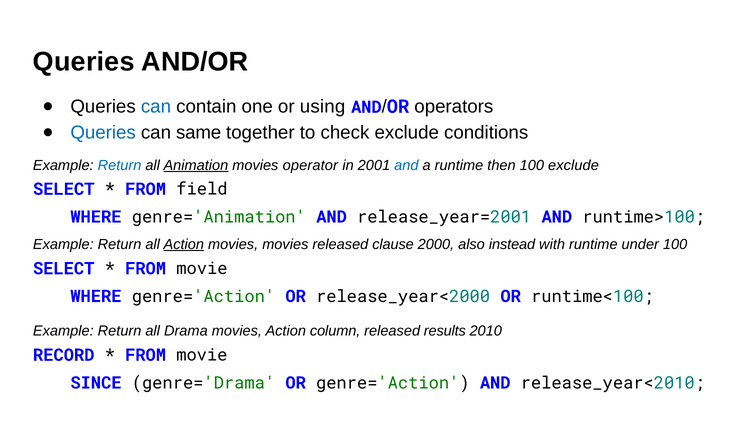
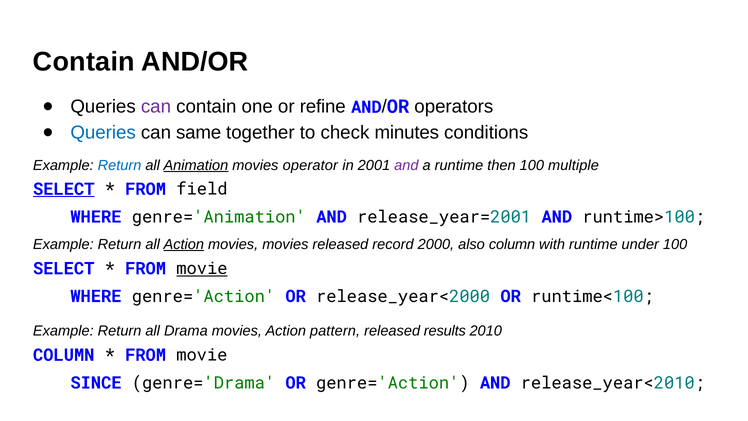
Queries at (84, 62): Queries -> Contain
can at (156, 107) colour: blue -> purple
using: using -> refine
check exclude: exclude -> minutes
and at (406, 165) colour: blue -> purple
100 exclude: exclude -> multiple
SELECT at (64, 189) underline: none -> present
clause: clause -> record
also instead: instead -> column
movie at (202, 268) underline: none -> present
column: column -> pattern
RECORD at (64, 355): RECORD -> COLUMN
